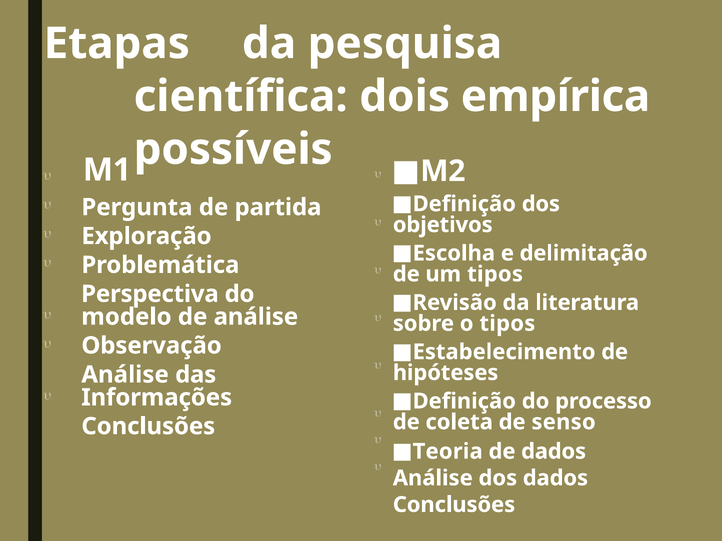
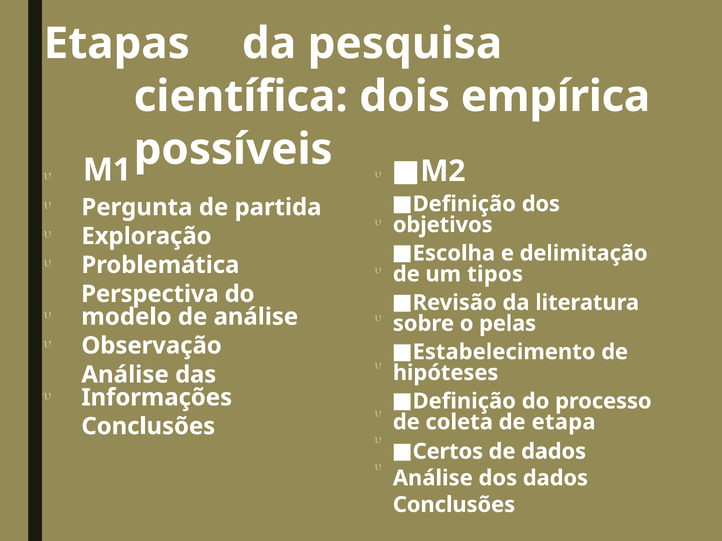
o tipos: tipos -> pelas
senso: senso -> etapa
Teoria: Teoria -> Certos
